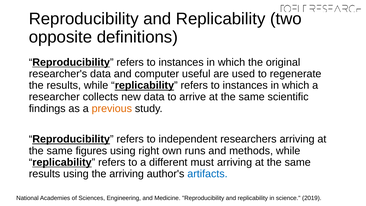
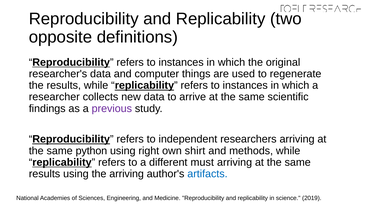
useful: useful -> things
previous colour: orange -> purple
figures: figures -> python
runs: runs -> shirt
